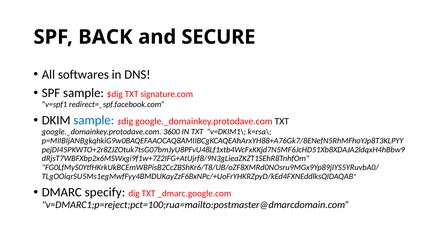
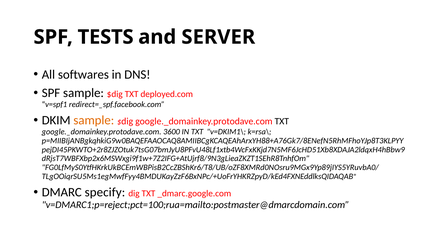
BACK: BACK -> TESTS
SECURE: SECURE -> SERVER
signature.com: signature.com -> deployed.com
sample at (94, 120) colour: blue -> orange
